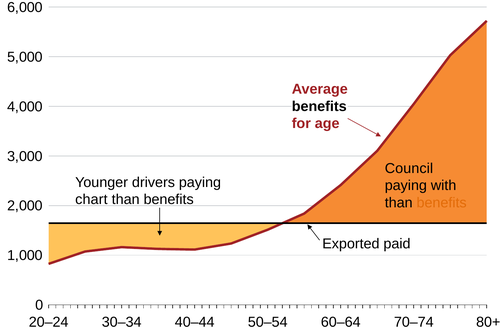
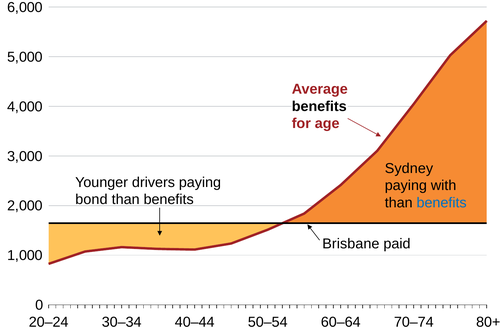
Council: Council -> Sydney
chart: chart -> bond
benefits at (442, 203) colour: orange -> blue
Exported: Exported -> Brisbane
